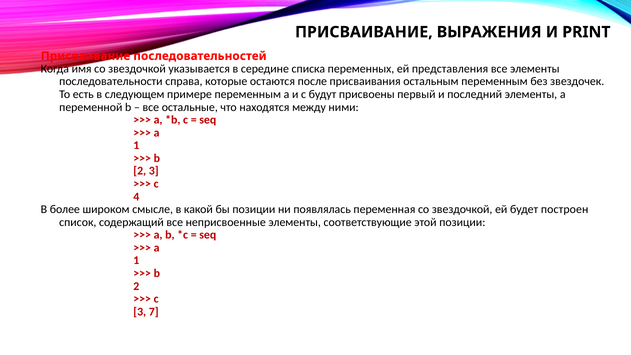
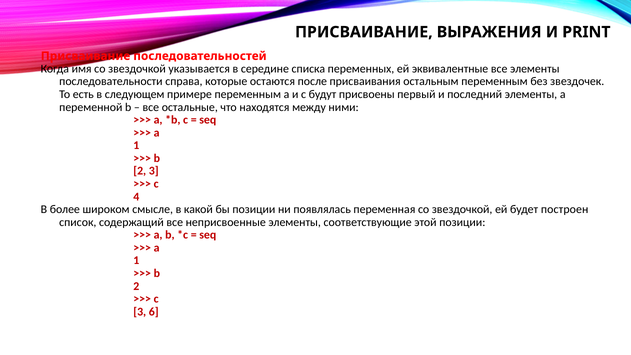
представления: представления -> эквивалентные
7: 7 -> 6
